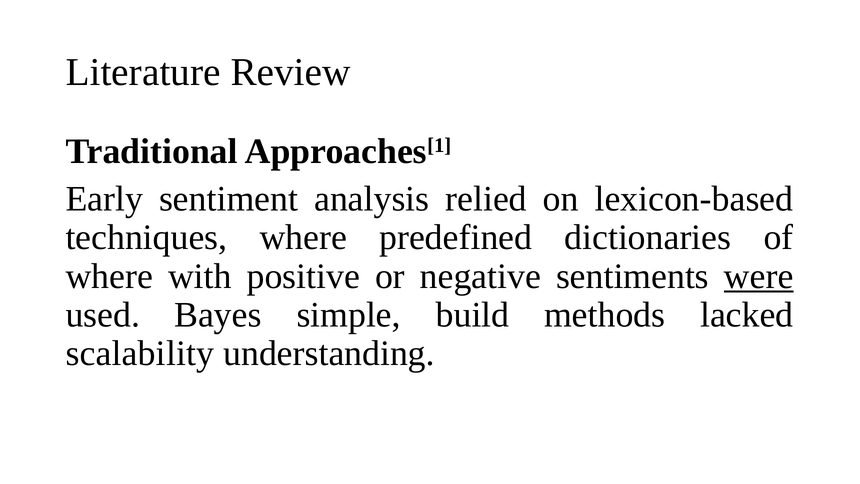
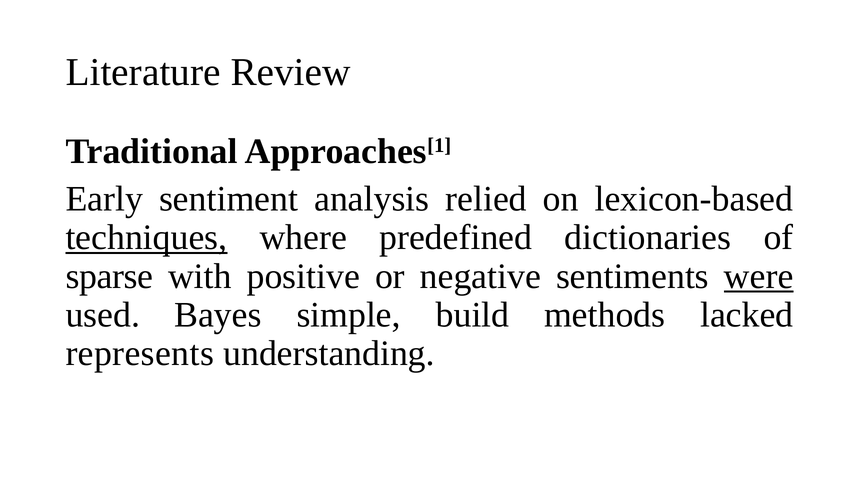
techniques underline: none -> present
where at (109, 276): where -> sparse
scalability: scalability -> represents
